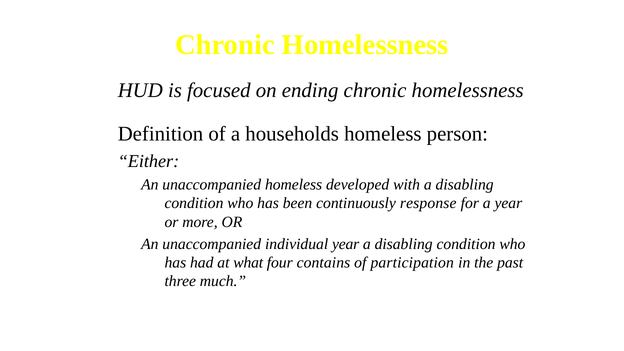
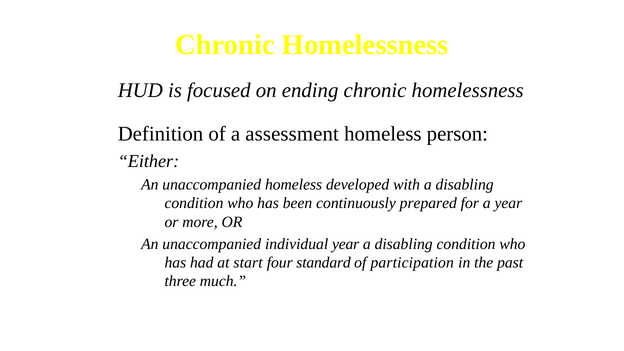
households: households -> assessment
response: response -> prepared
what: what -> start
contains: contains -> standard
